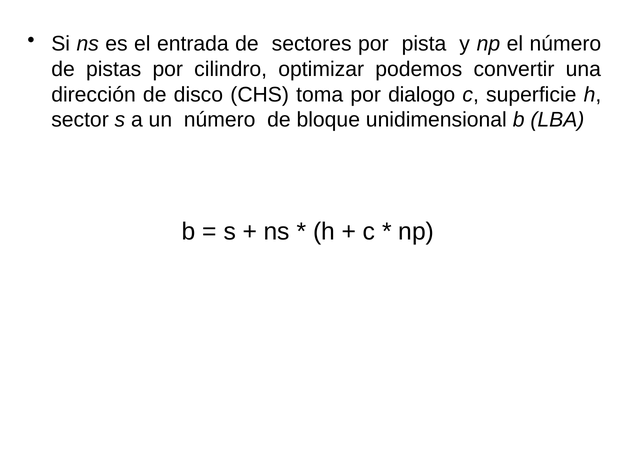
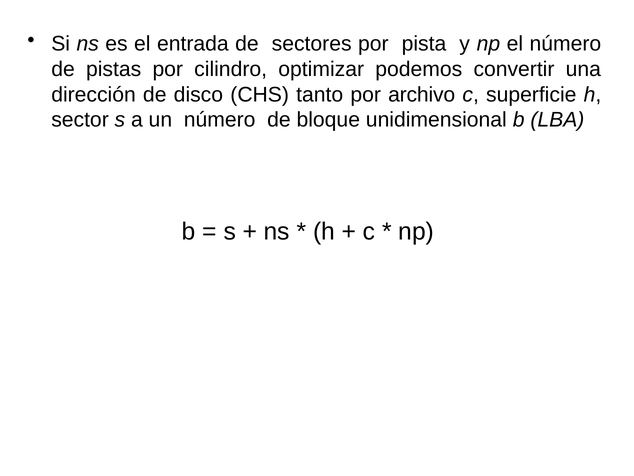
toma: toma -> tanto
dialogo: dialogo -> archivo
